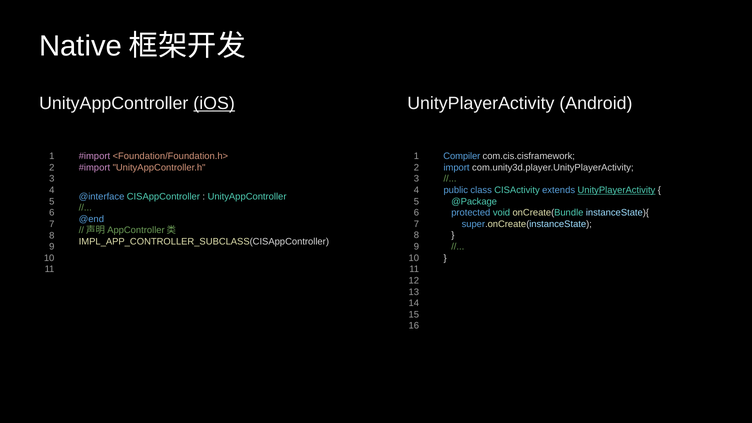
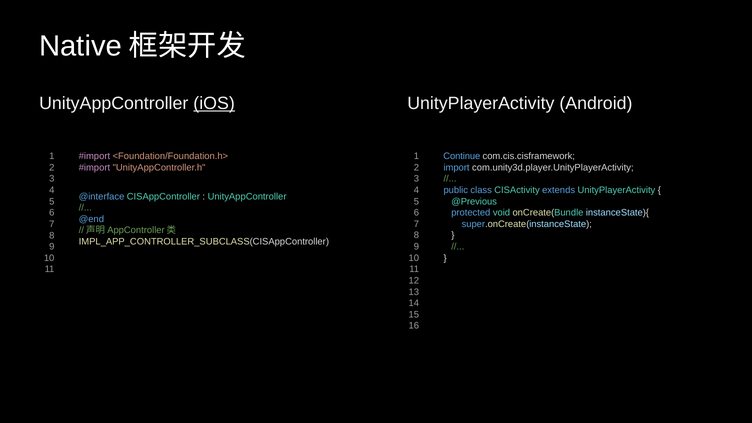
Compiler: Compiler -> Continue
UnityPlayerActivity at (616, 190) underline: present -> none
@Package: @Package -> @Previous
